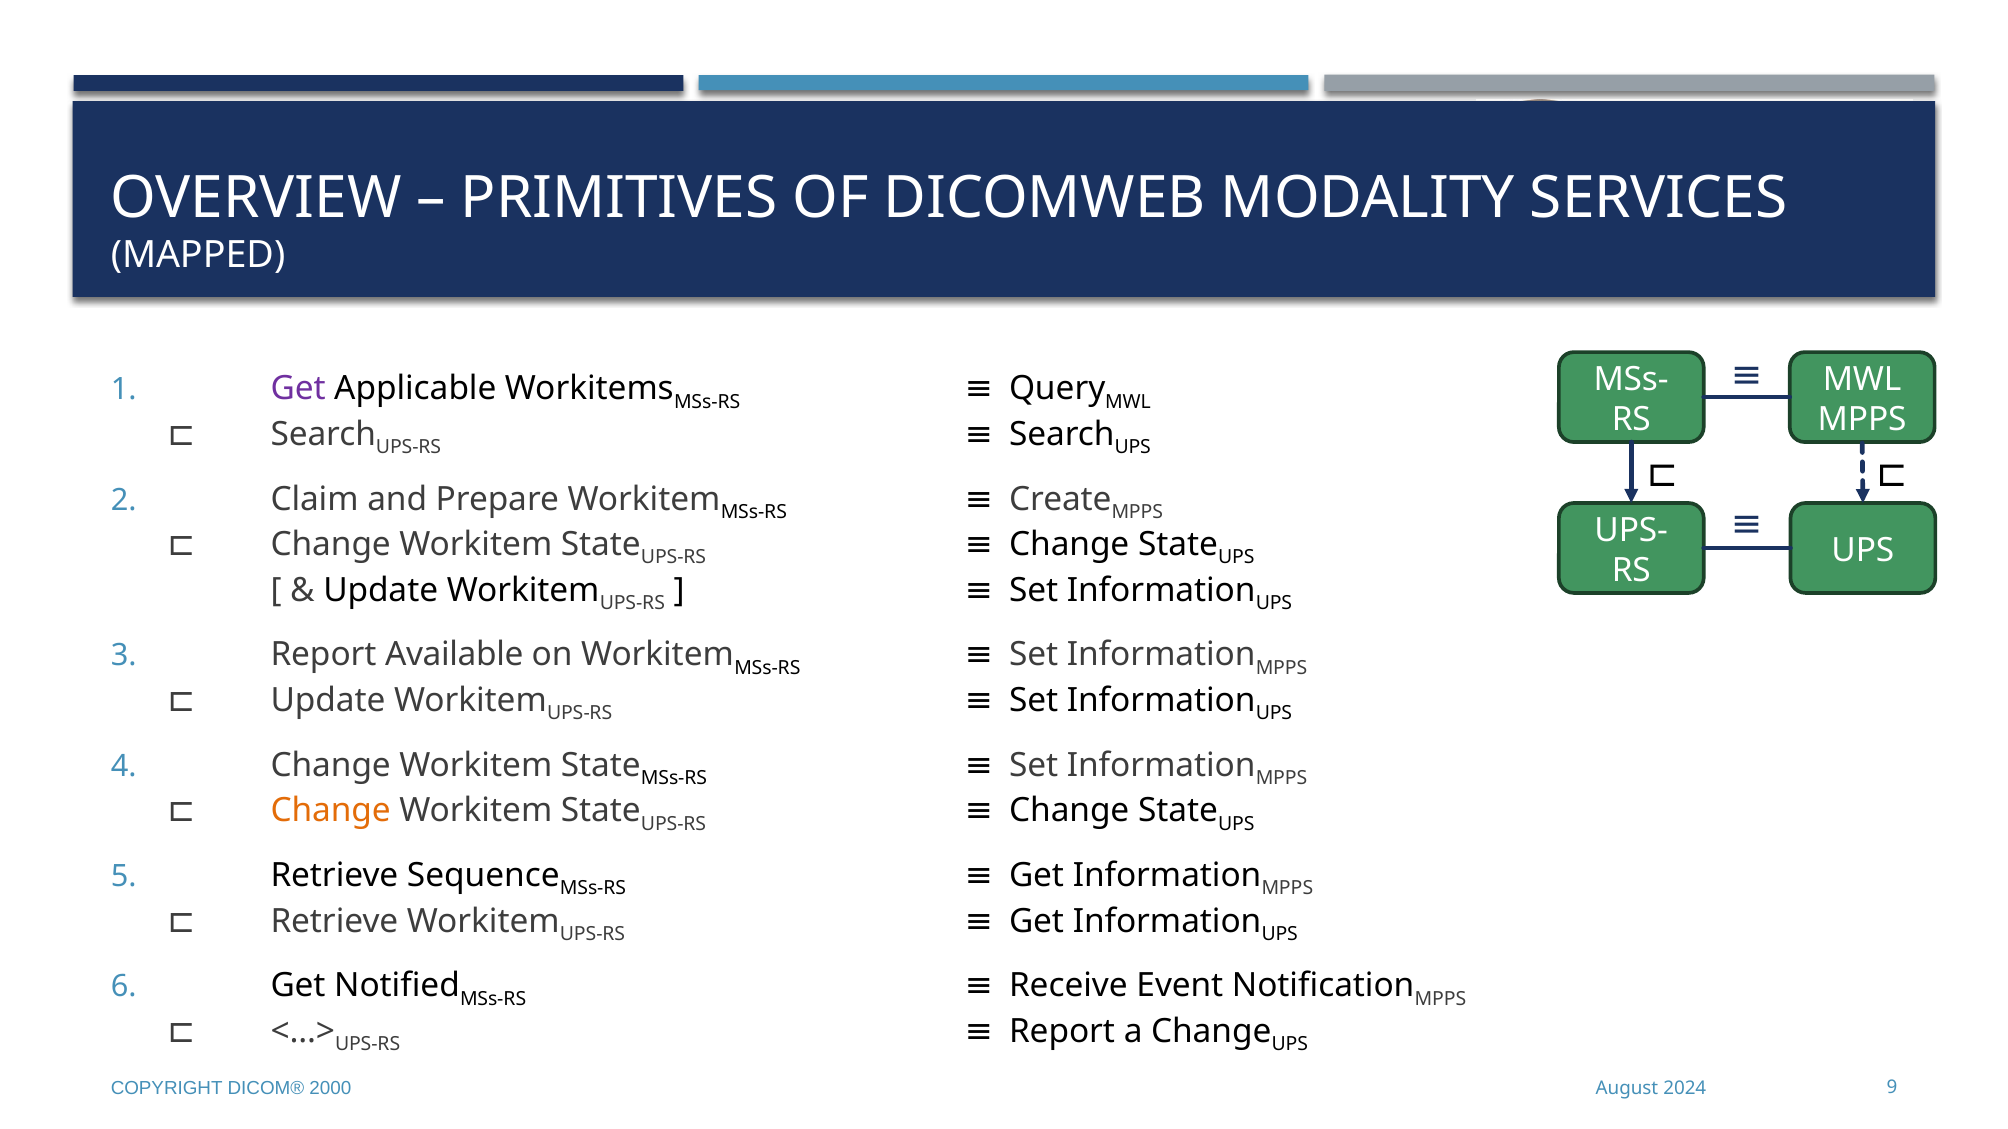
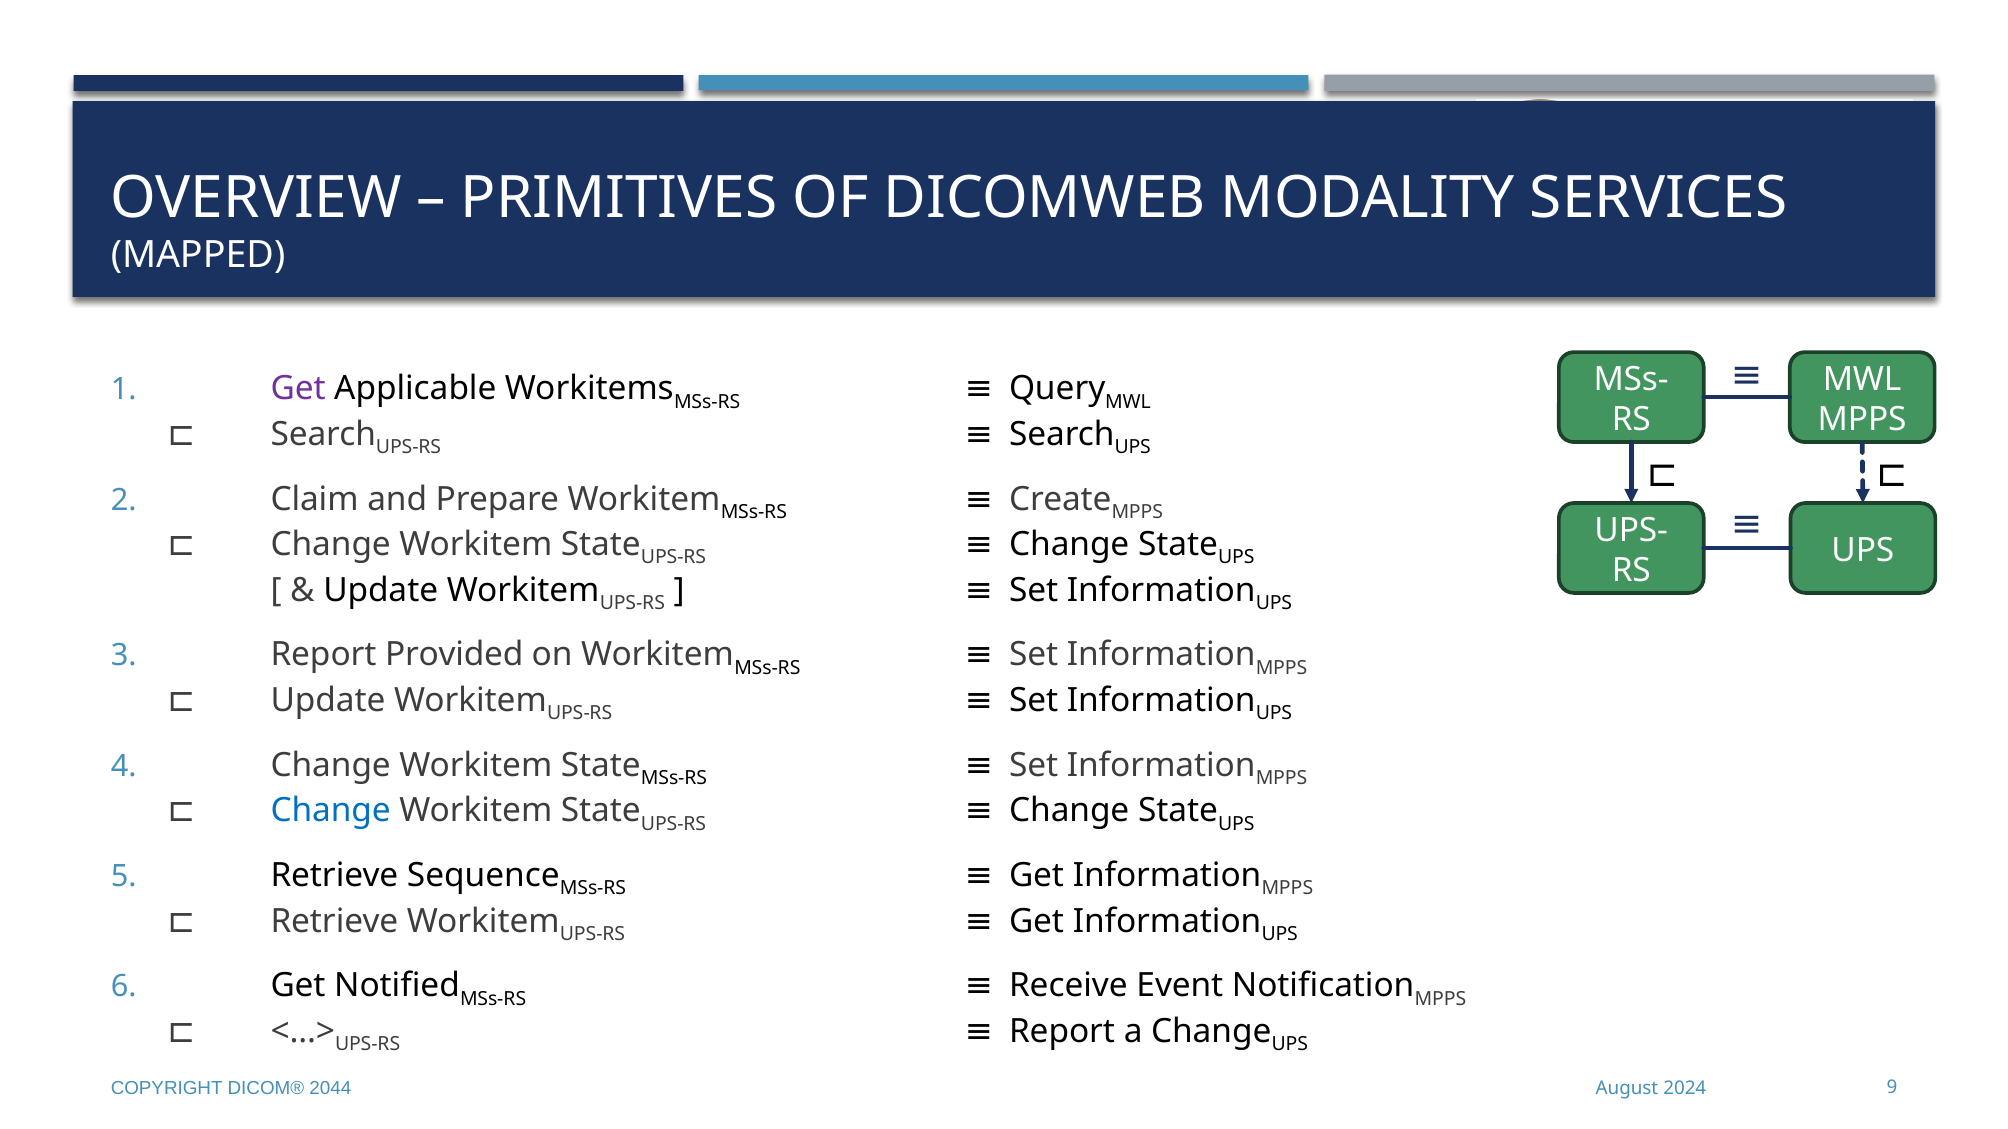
Available: Available -> Provided
Change at (331, 811) colour: orange -> blue
2000: 2000 -> 2044
